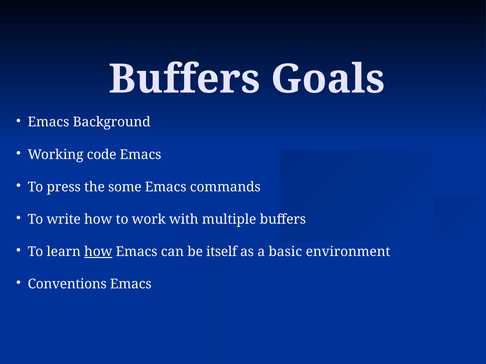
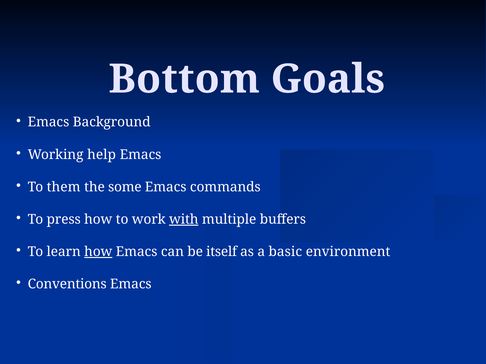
Buffers at (184, 79): Buffers -> Bottom
code: code -> help
press: press -> them
write: write -> press
with underline: none -> present
